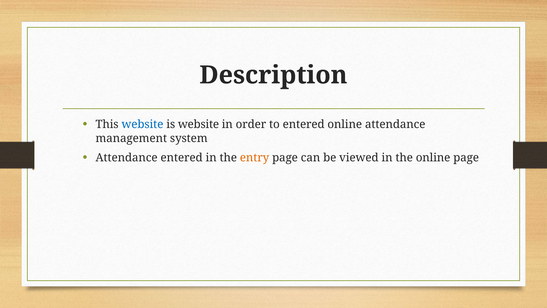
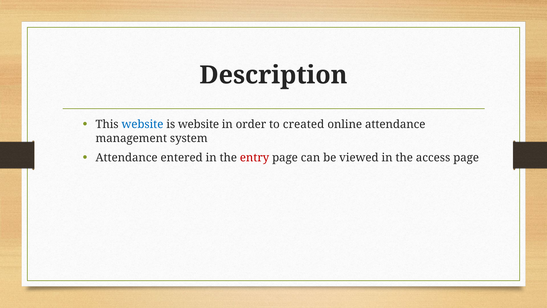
to entered: entered -> created
entry colour: orange -> red
the online: online -> access
